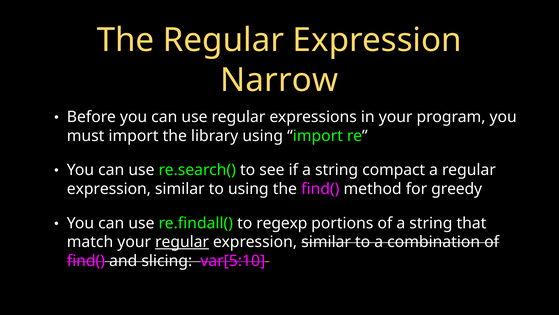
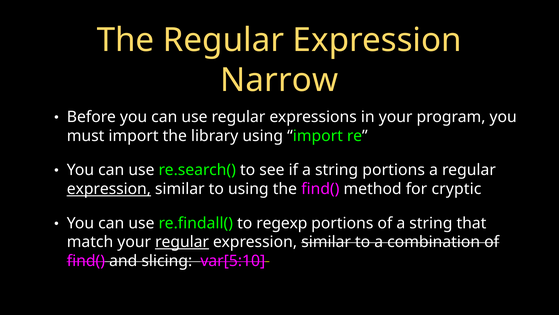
string compact: compact -> portions
expression at (109, 189) underline: none -> present
greedy: greedy -> cryptic
